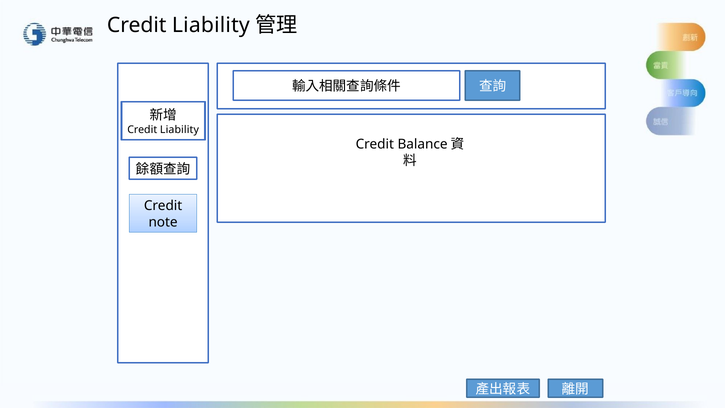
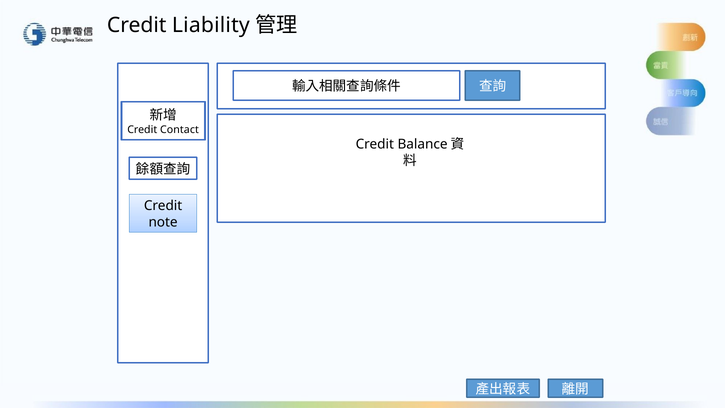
Liability at (179, 130): Liability -> Contact
